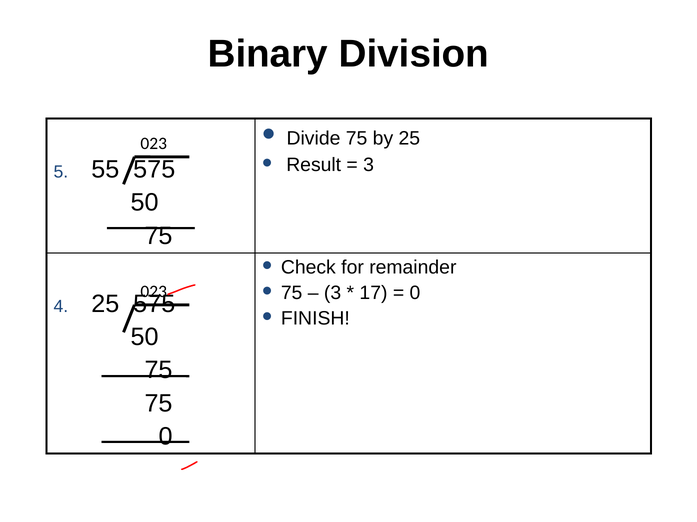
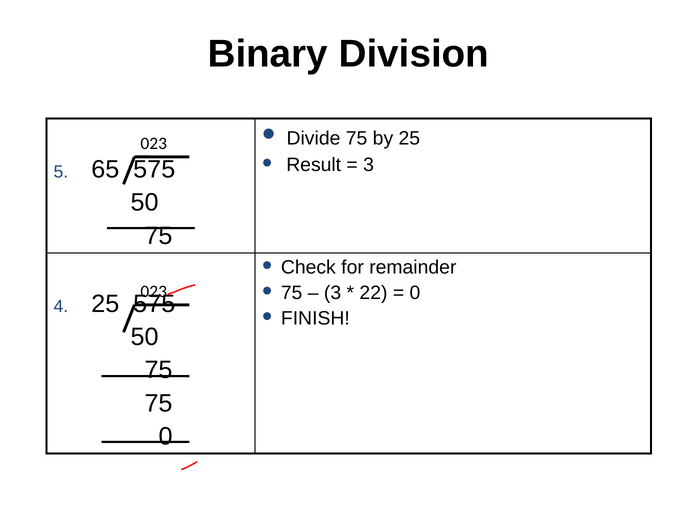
55: 55 -> 65
17: 17 -> 22
